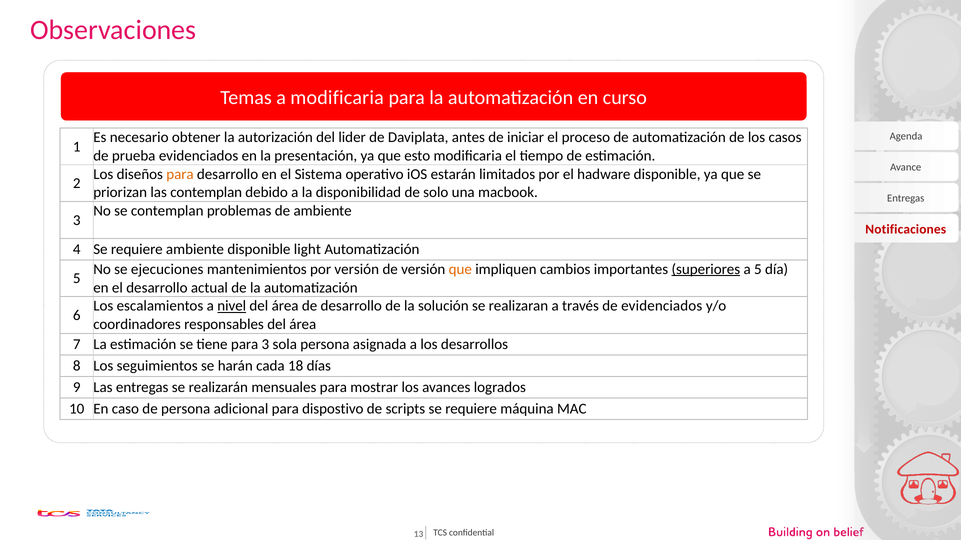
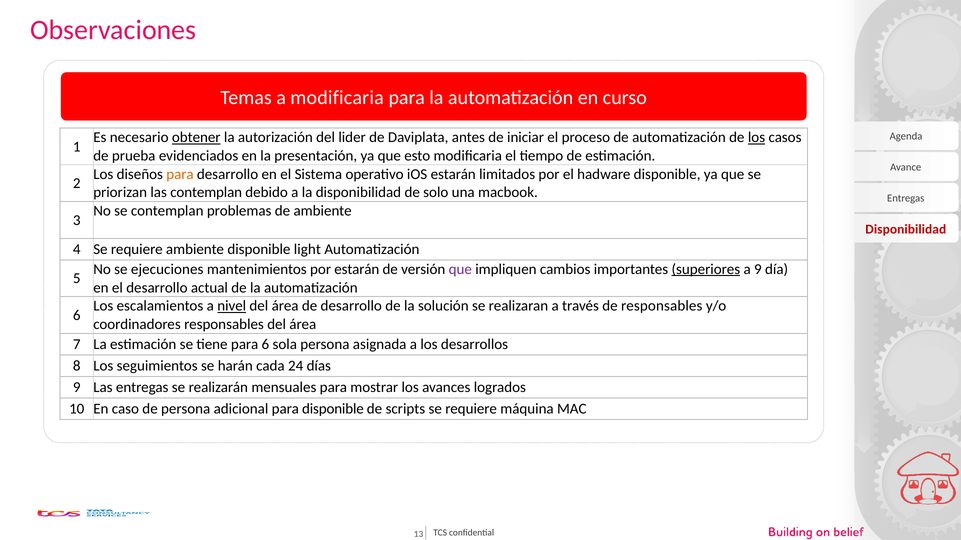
obtener underline: none -> present
los at (757, 138) underline: none -> present
Notificaciones at (906, 229): Notificaciones -> Disponibilidad
por versión: versión -> estarán
que at (460, 269) colour: orange -> purple
a 5: 5 -> 9
de evidenciados: evidenciados -> responsables
para 3: 3 -> 6
18: 18 -> 24
para dispostivo: dispostivo -> disponible
